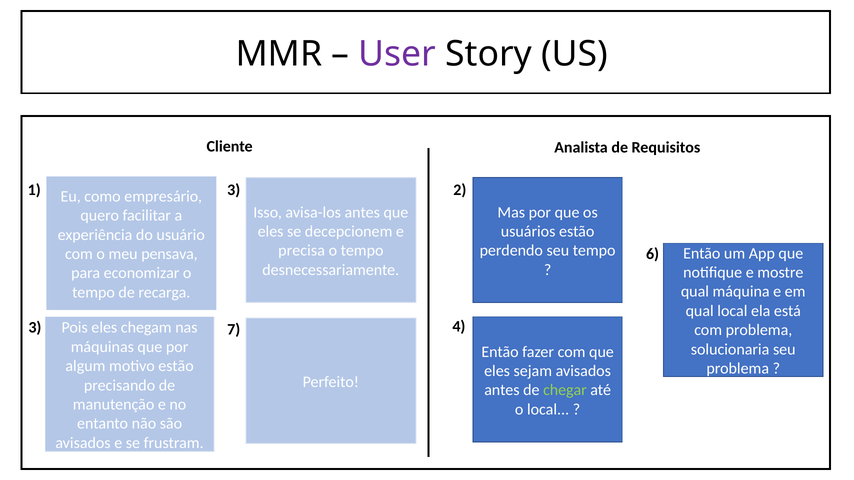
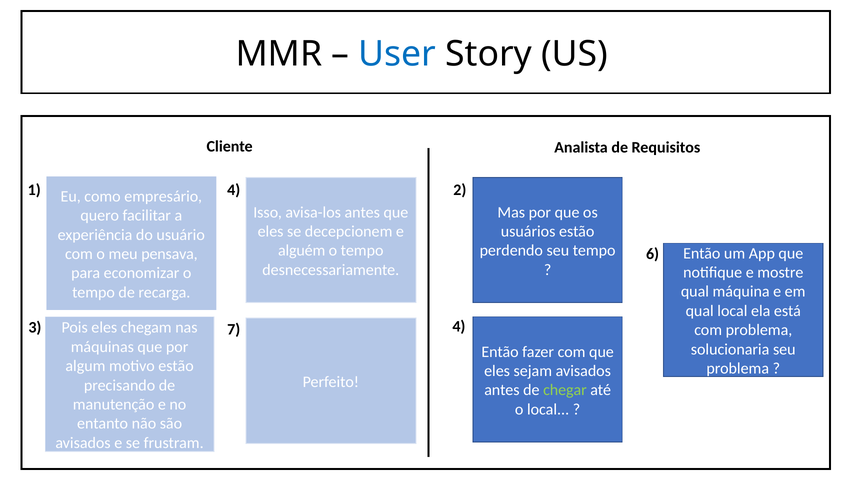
User colour: purple -> blue
1 3: 3 -> 4
precisa: precisa -> alguém
